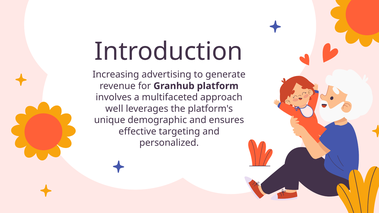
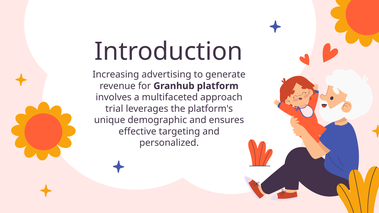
well: well -> trial
